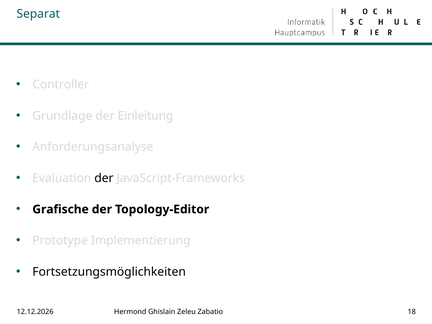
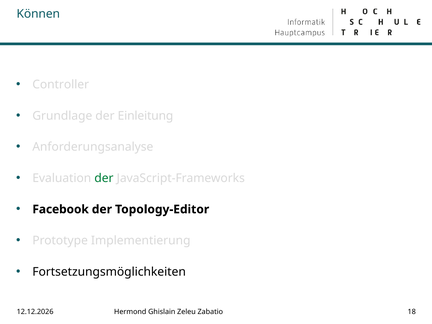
Separat: Separat -> Können
der at (104, 178) colour: black -> green
Grafische: Grafische -> Facebook
